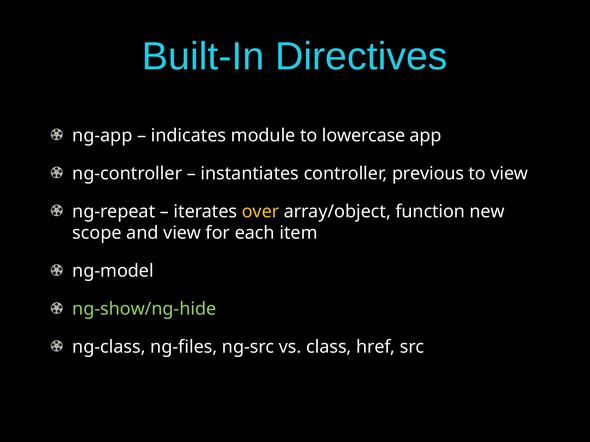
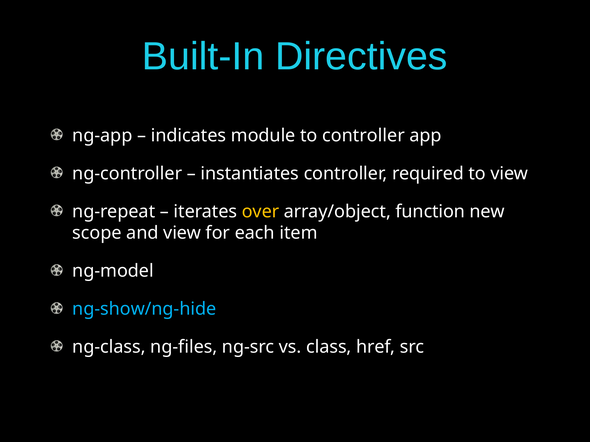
to lowercase: lowercase -> controller
previous: previous -> required
ng-show/ng-hide colour: light green -> light blue
